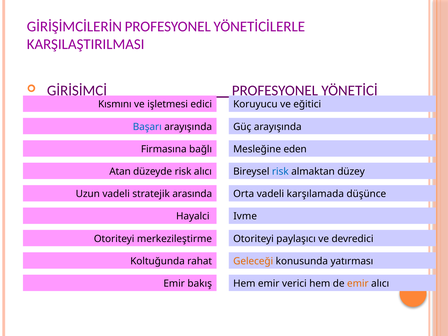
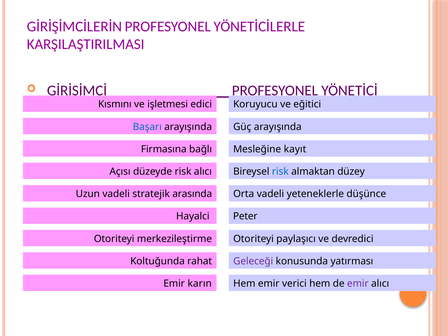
eden: eden -> kayıt
Atan: Atan -> Açısı
karşılamada: karşılamada -> yeteneklerle
Ivme: Ivme -> Peter
Geleceği colour: orange -> purple
bakış: bakış -> karın
emir at (358, 284) colour: orange -> purple
